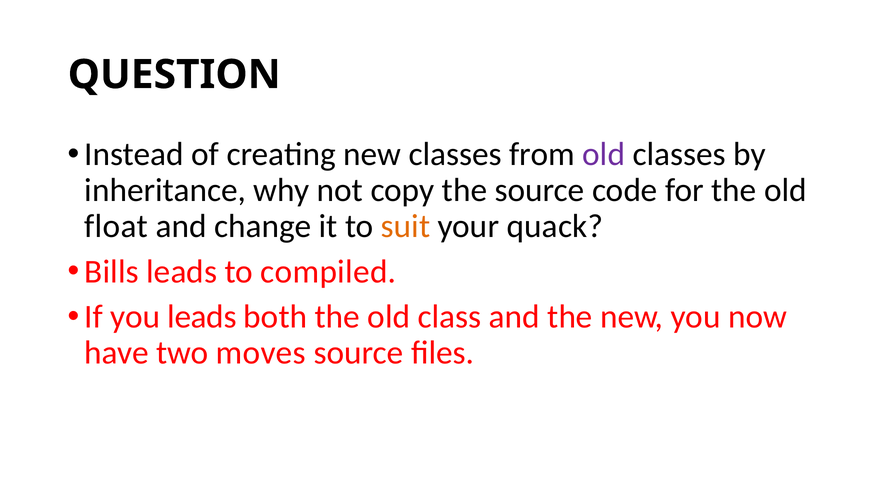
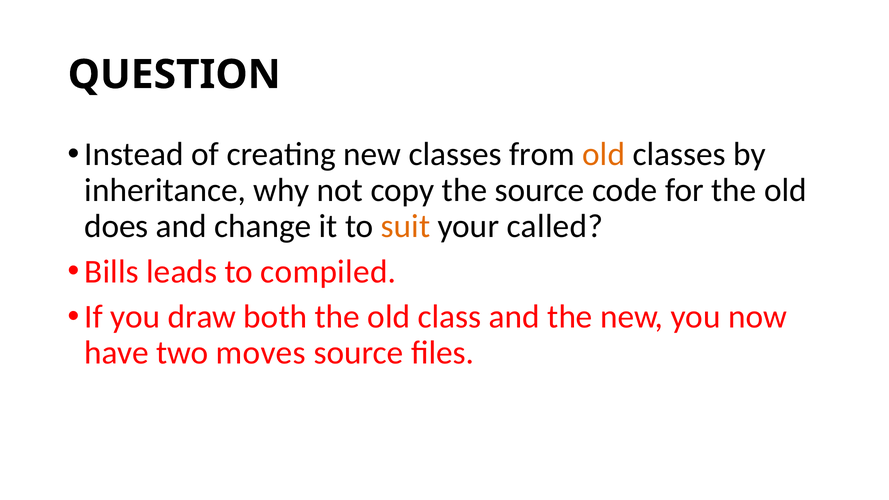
old at (604, 154) colour: purple -> orange
float: float -> does
quack: quack -> called
you leads: leads -> draw
